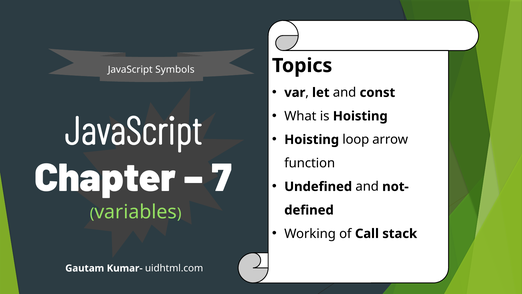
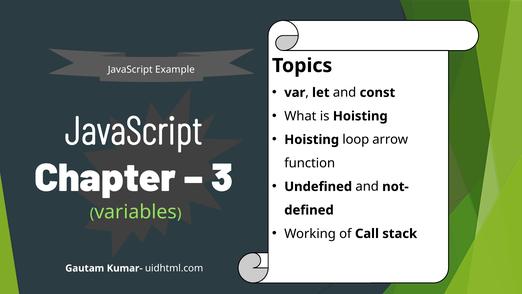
Symbols: Symbols -> Example
7: 7 -> 3
